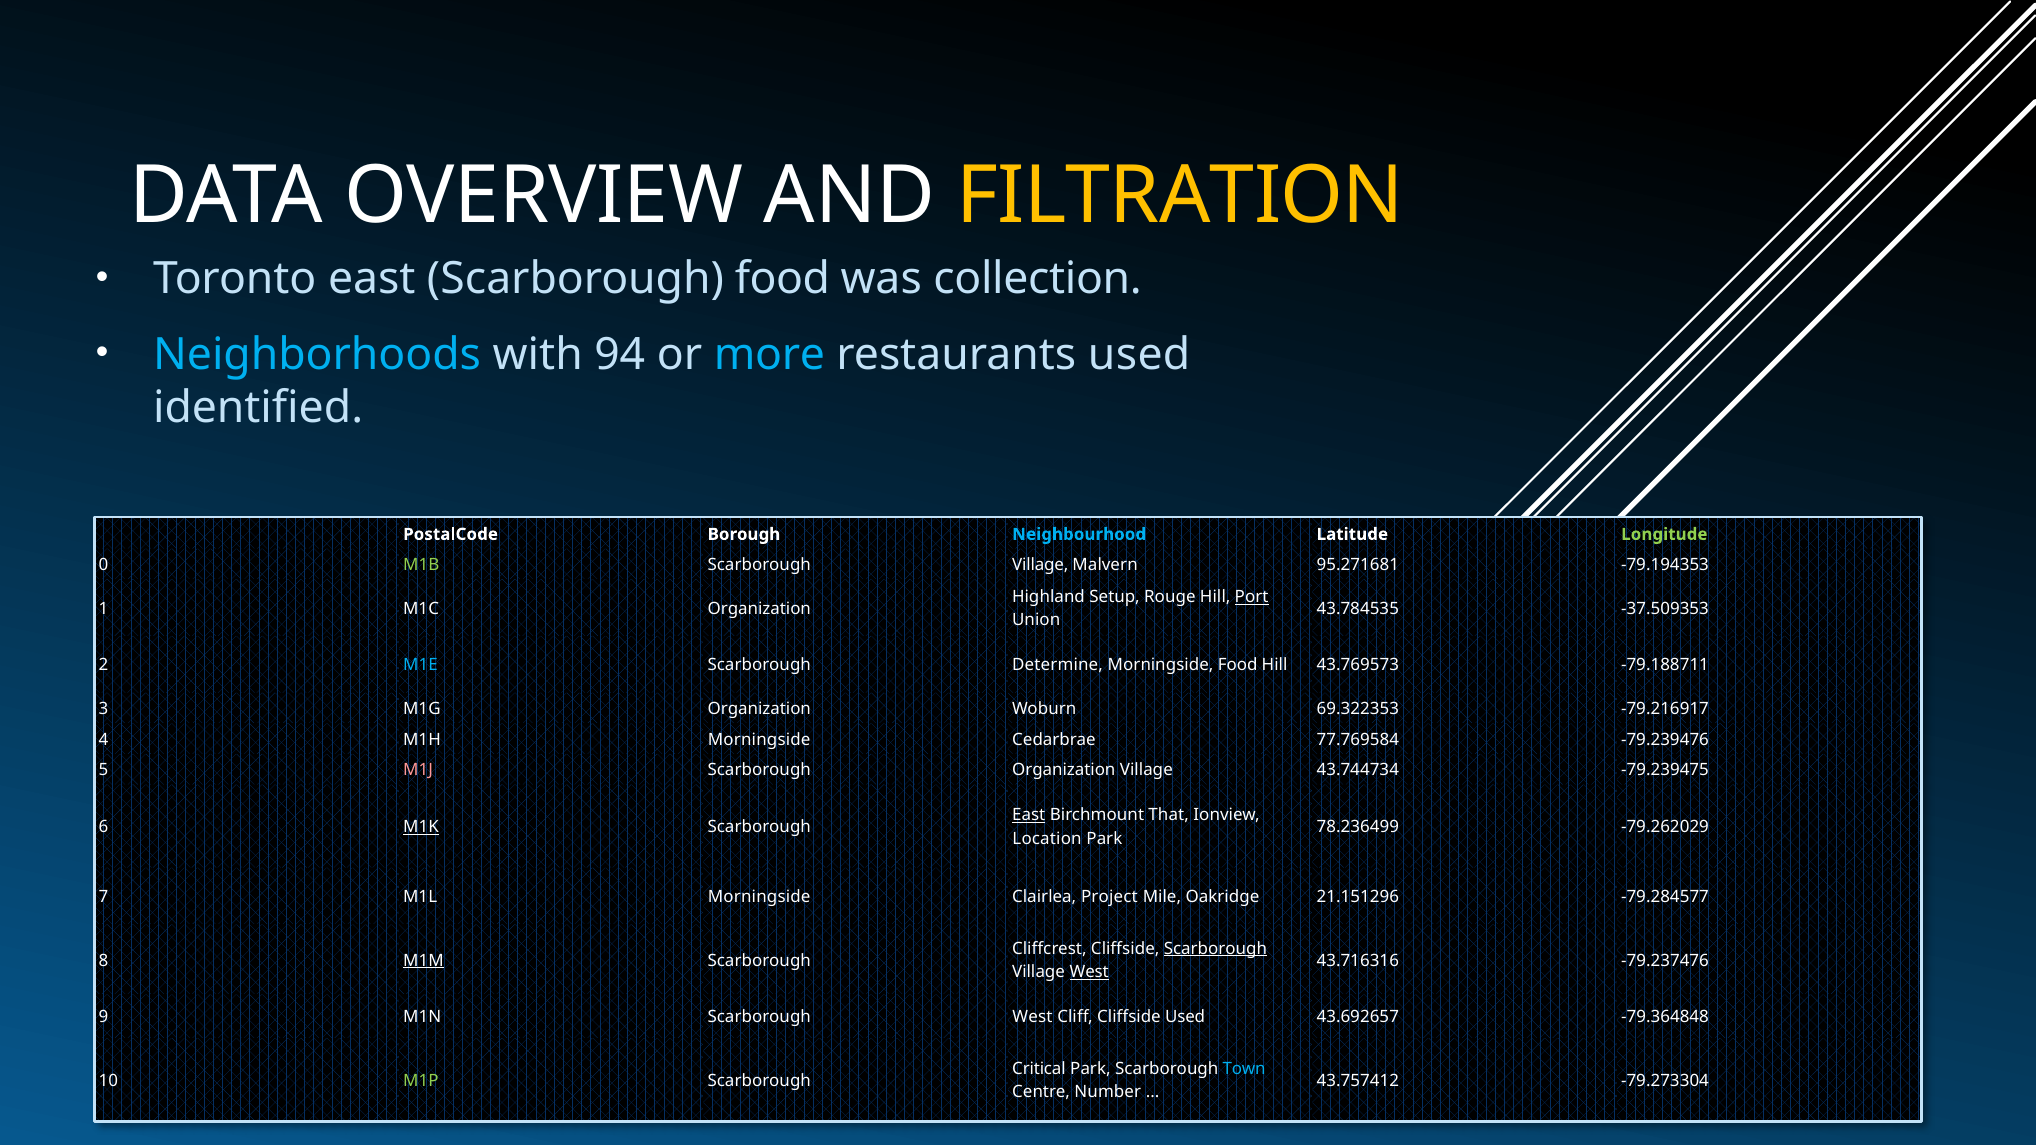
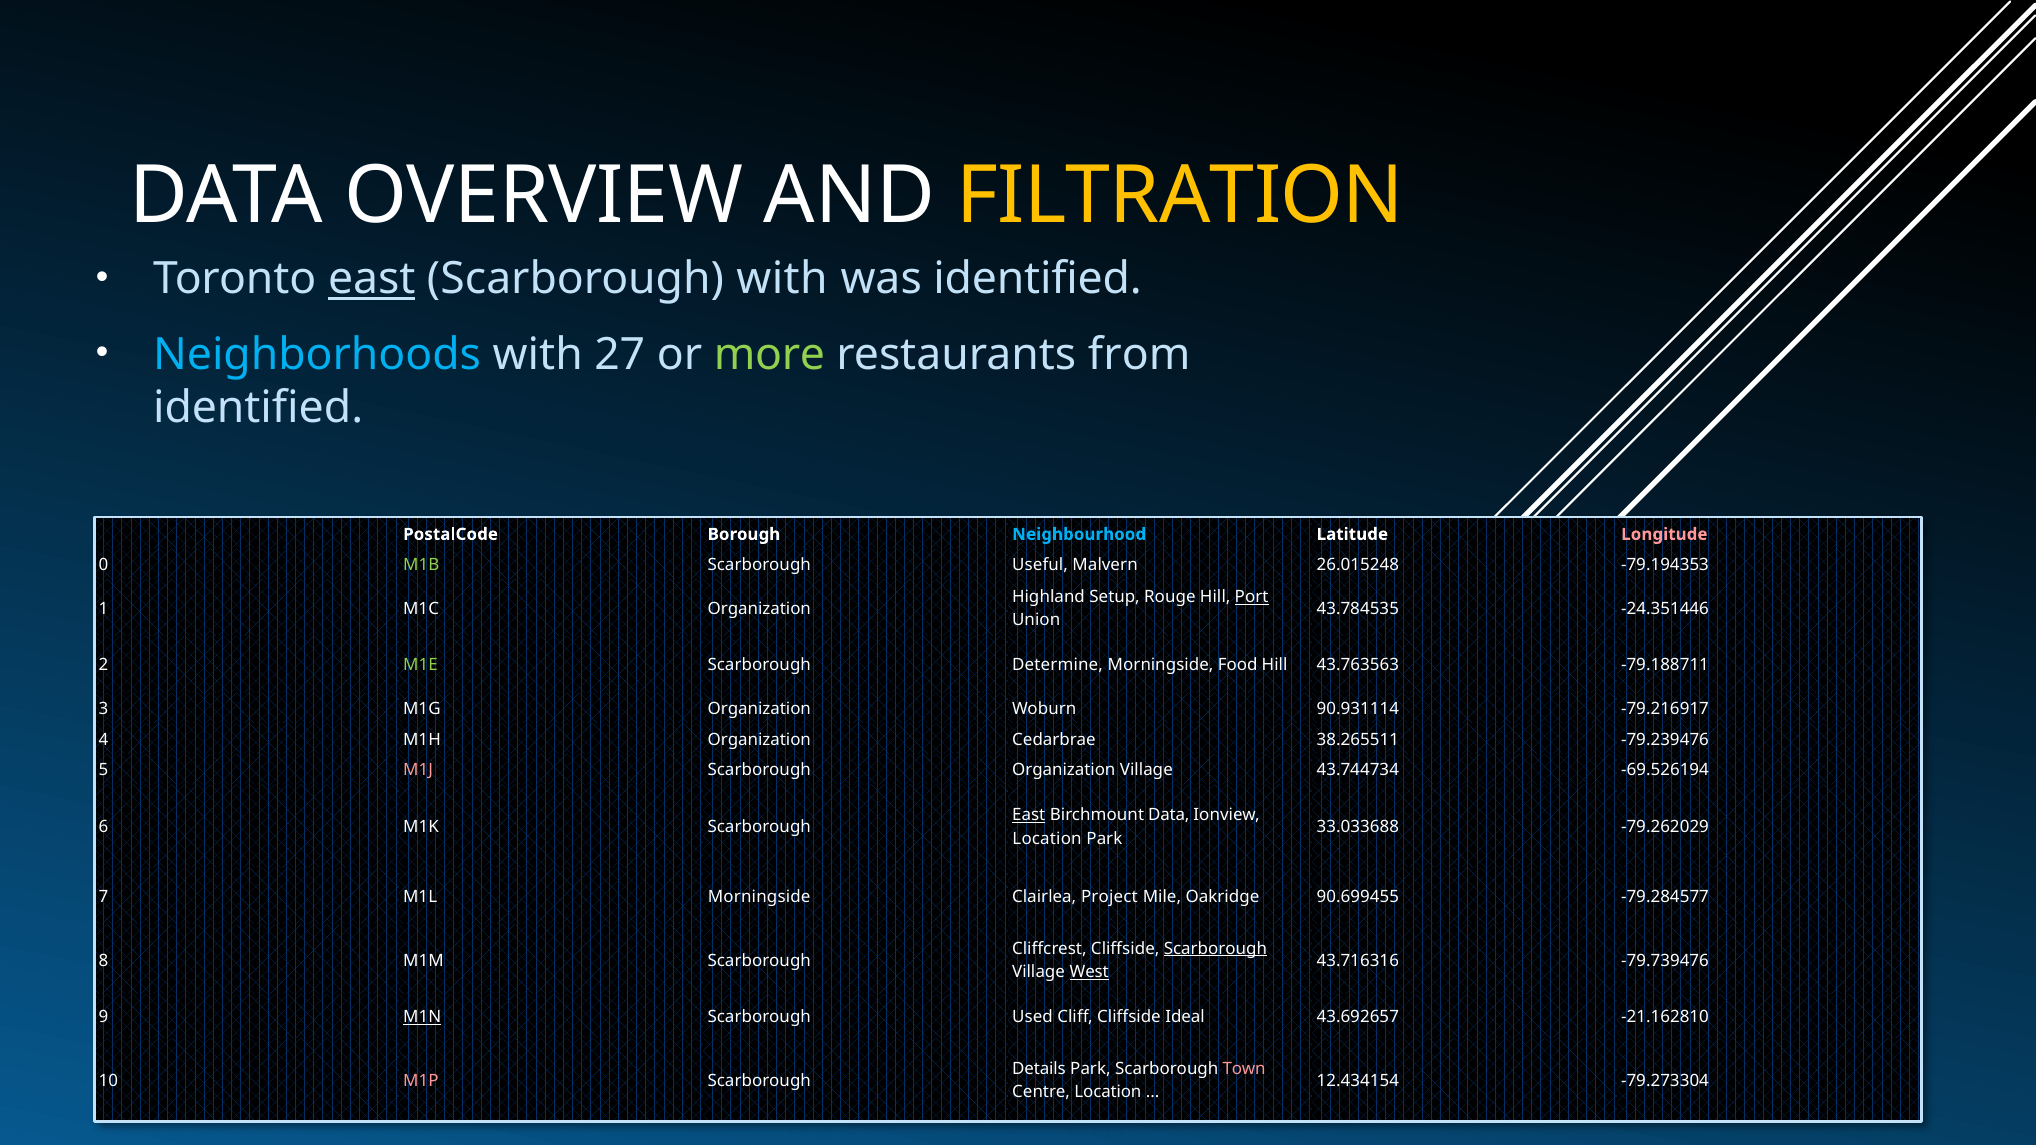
east at (372, 279) underline: none -> present
Scarborough food: food -> with
was collection: collection -> identified
94: 94 -> 27
more colour: light blue -> light green
restaurants used: used -> from
Longitude colour: light green -> pink
Village at (1040, 565): Village -> Useful
95.271681: 95.271681 -> 26.015248
-37.509353: -37.509353 -> -24.351446
M1E colour: light blue -> light green
43.769573: 43.769573 -> 43.763563
69.322353: 69.322353 -> 90.931114
M1H Morningside: Morningside -> Organization
77.769584: 77.769584 -> 38.265511
-79.239475: -79.239475 -> -69.526194
Birchmount That: That -> Data
M1K underline: present -> none
78.236499: 78.236499 -> 33.033688
21.151296: 21.151296 -> 90.699455
M1M underline: present -> none
-79.237476: -79.237476 -> -79.739476
M1N underline: none -> present
Scarborough West: West -> Used
Cliffside Used: Used -> Ideal
-79.364848: -79.364848 -> -21.162810
Critical: Critical -> Details
Town colour: light blue -> pink
M1P colour: light green -> pink
43.757412: 43.757412 -> 12.434154
Centre Number: Number -> Location
